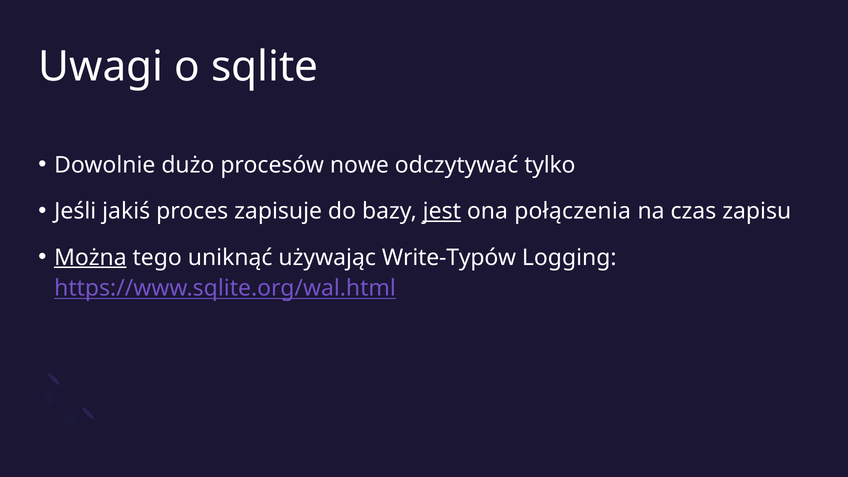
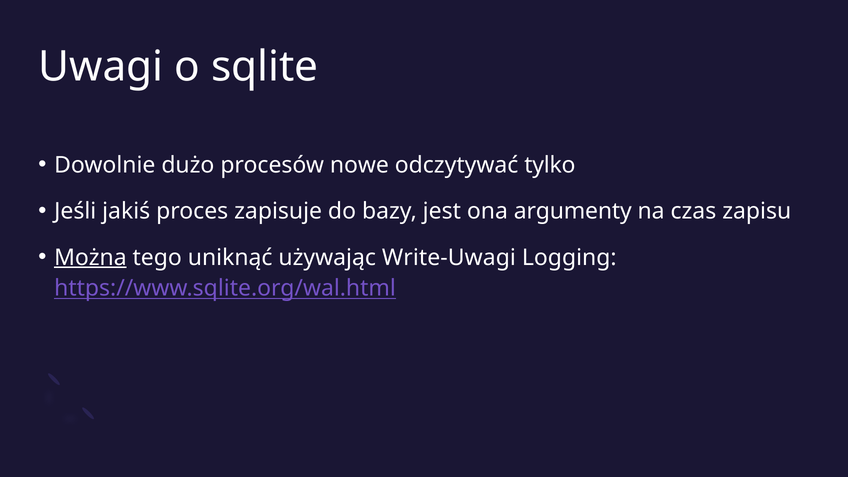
jest underline: present -> none
połączenia: połączenia -> argumenty
Write-Typów: Write-Typów -> Write-Uwagi
